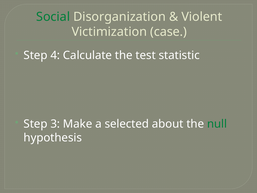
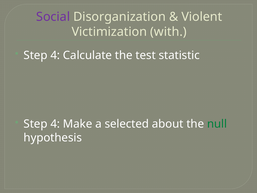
Social colour: green -> purple
case: case -> with
3 at (55, 124): 3 -> 4
